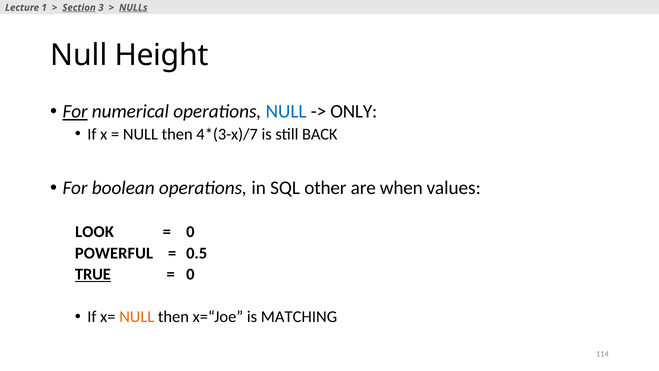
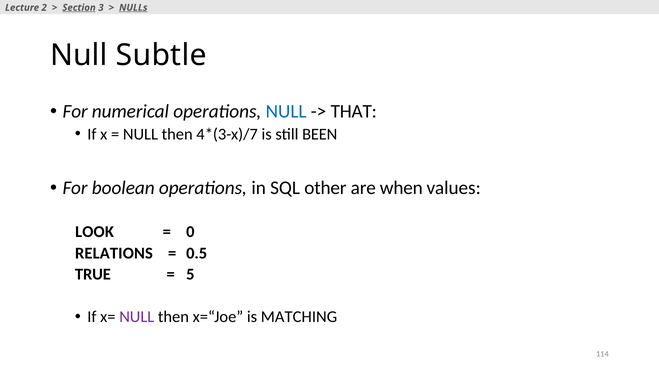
1: 1 -> 2
Height: Height -> Subtle
For at (75, 111) underline: present -> none
ONLY: ONLY -> THAT
BACK: BACK -> BEEN
POWERFUL: POWERFUL -> RELATIONS
TRUE underline: present -> none
0 at (190, 274): 0 -> 5
NULL at (137, 317) colour: orange -> purple
